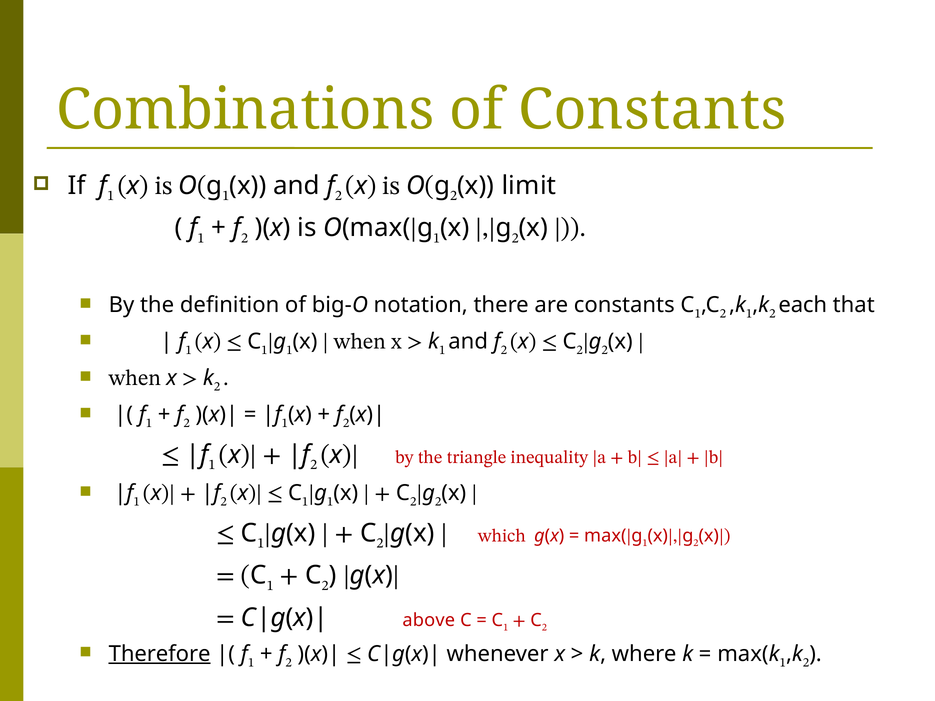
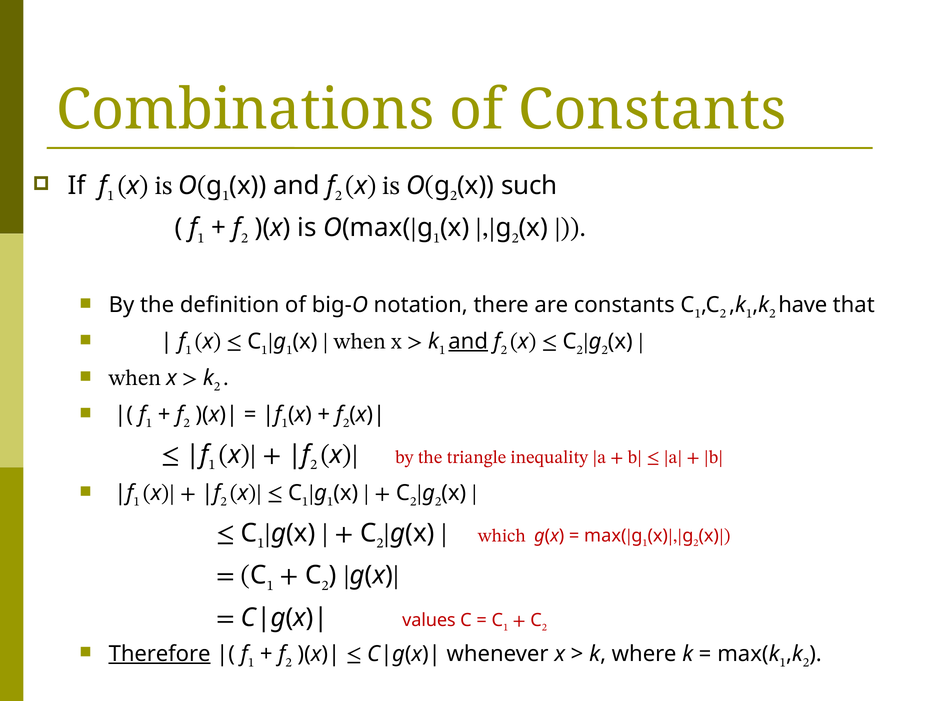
limit: limit -> such
each: each -> have
and at (468, 341) underline: none -> present
above: above -> values
